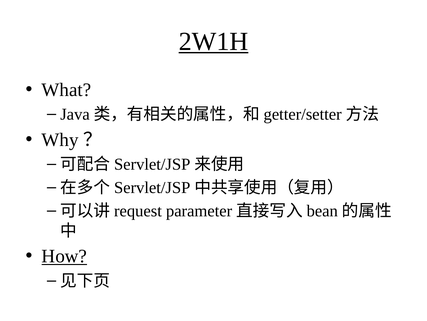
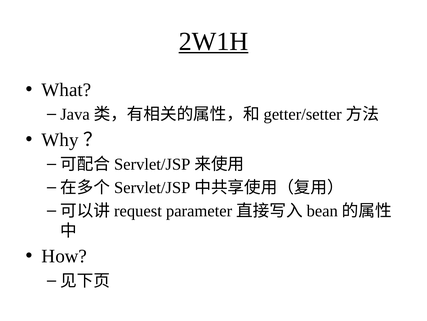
How underline: present -> none
